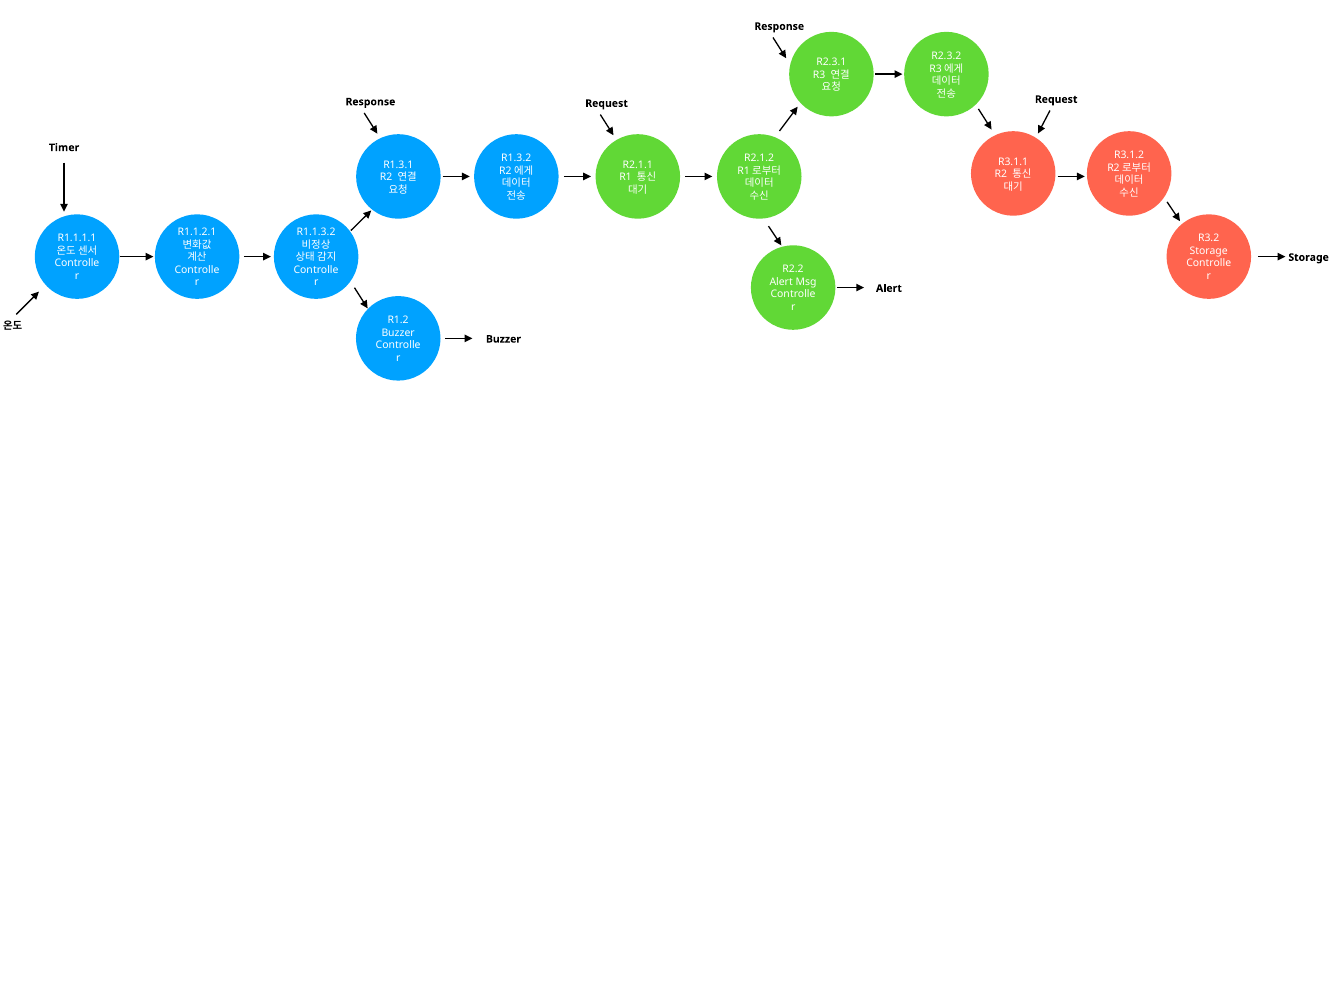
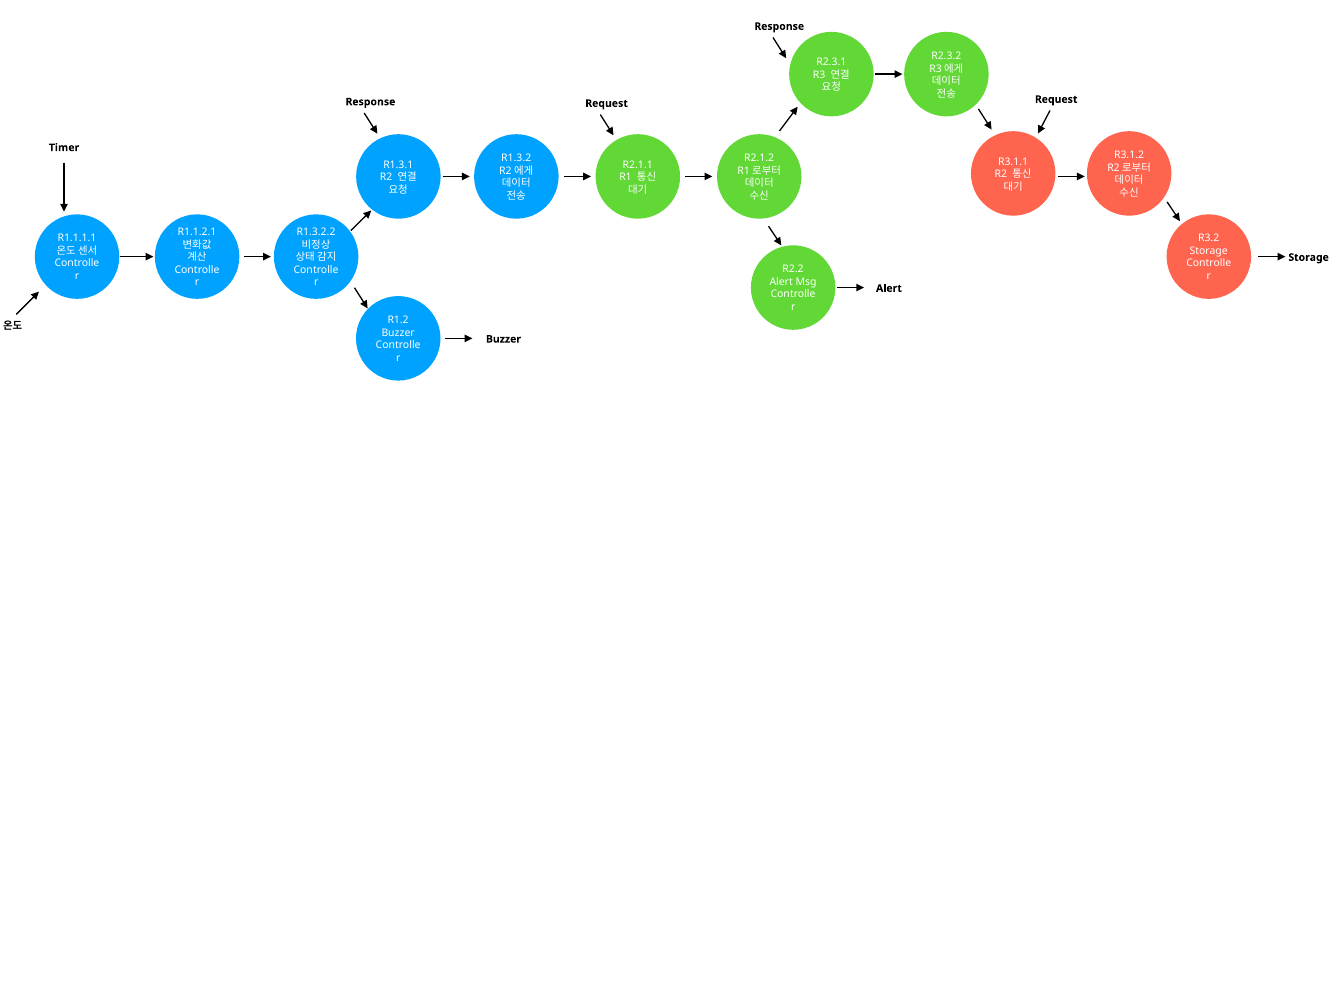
R1.1.3.2: R1.1.3.2 -> R1.3.2.2
